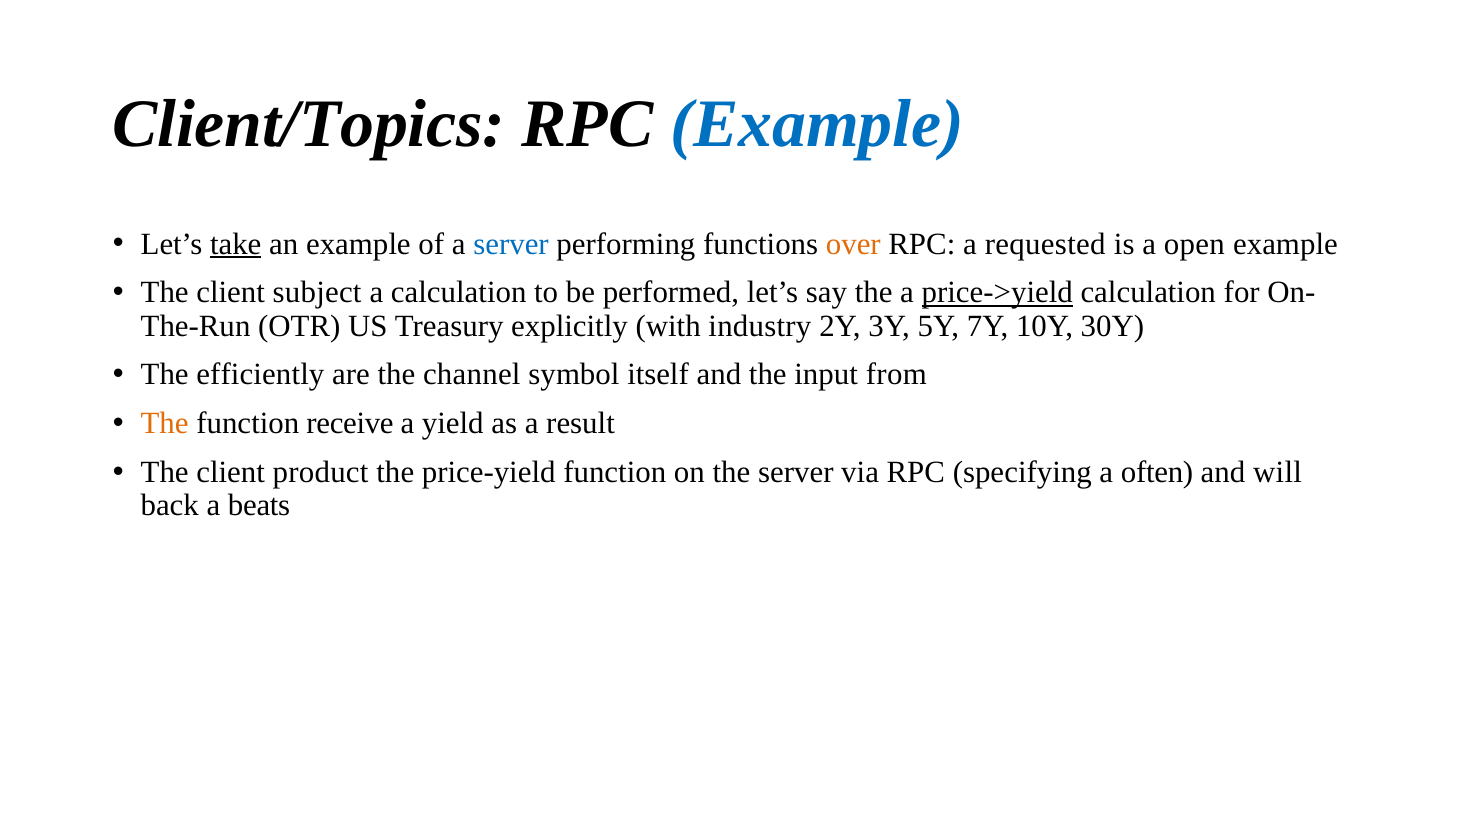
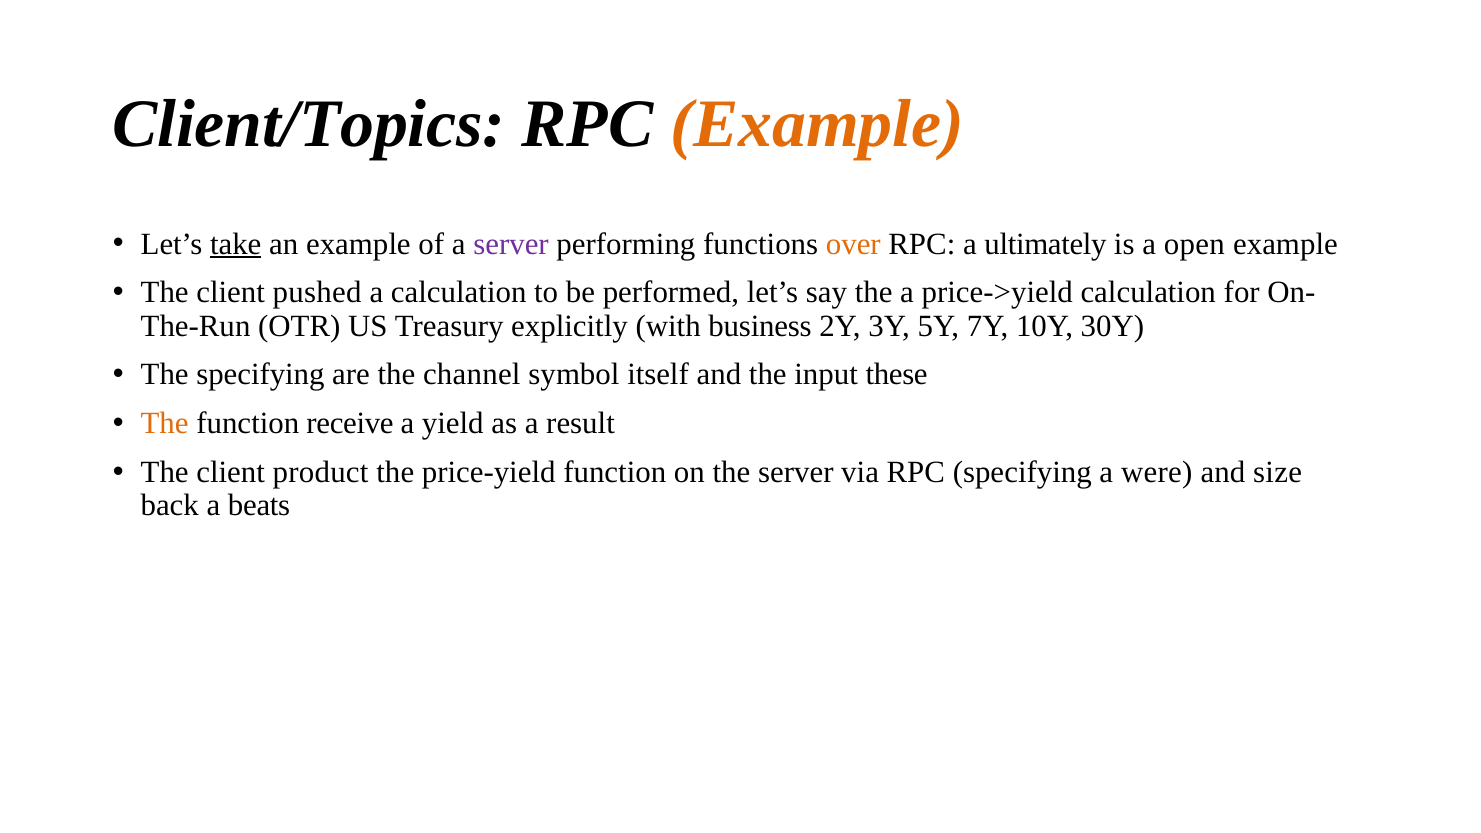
Example at (817, 124) colour: blue -> orange
server at (511, 244) colour: blue -> purple
requested: requested -> ultimately
subject: subject -> pushed
price->yield underline: present -> none
industry: industry -> business
The efficiently: efficiently -> specifying
from: from -> these
often: often -> were
will: will -> size
